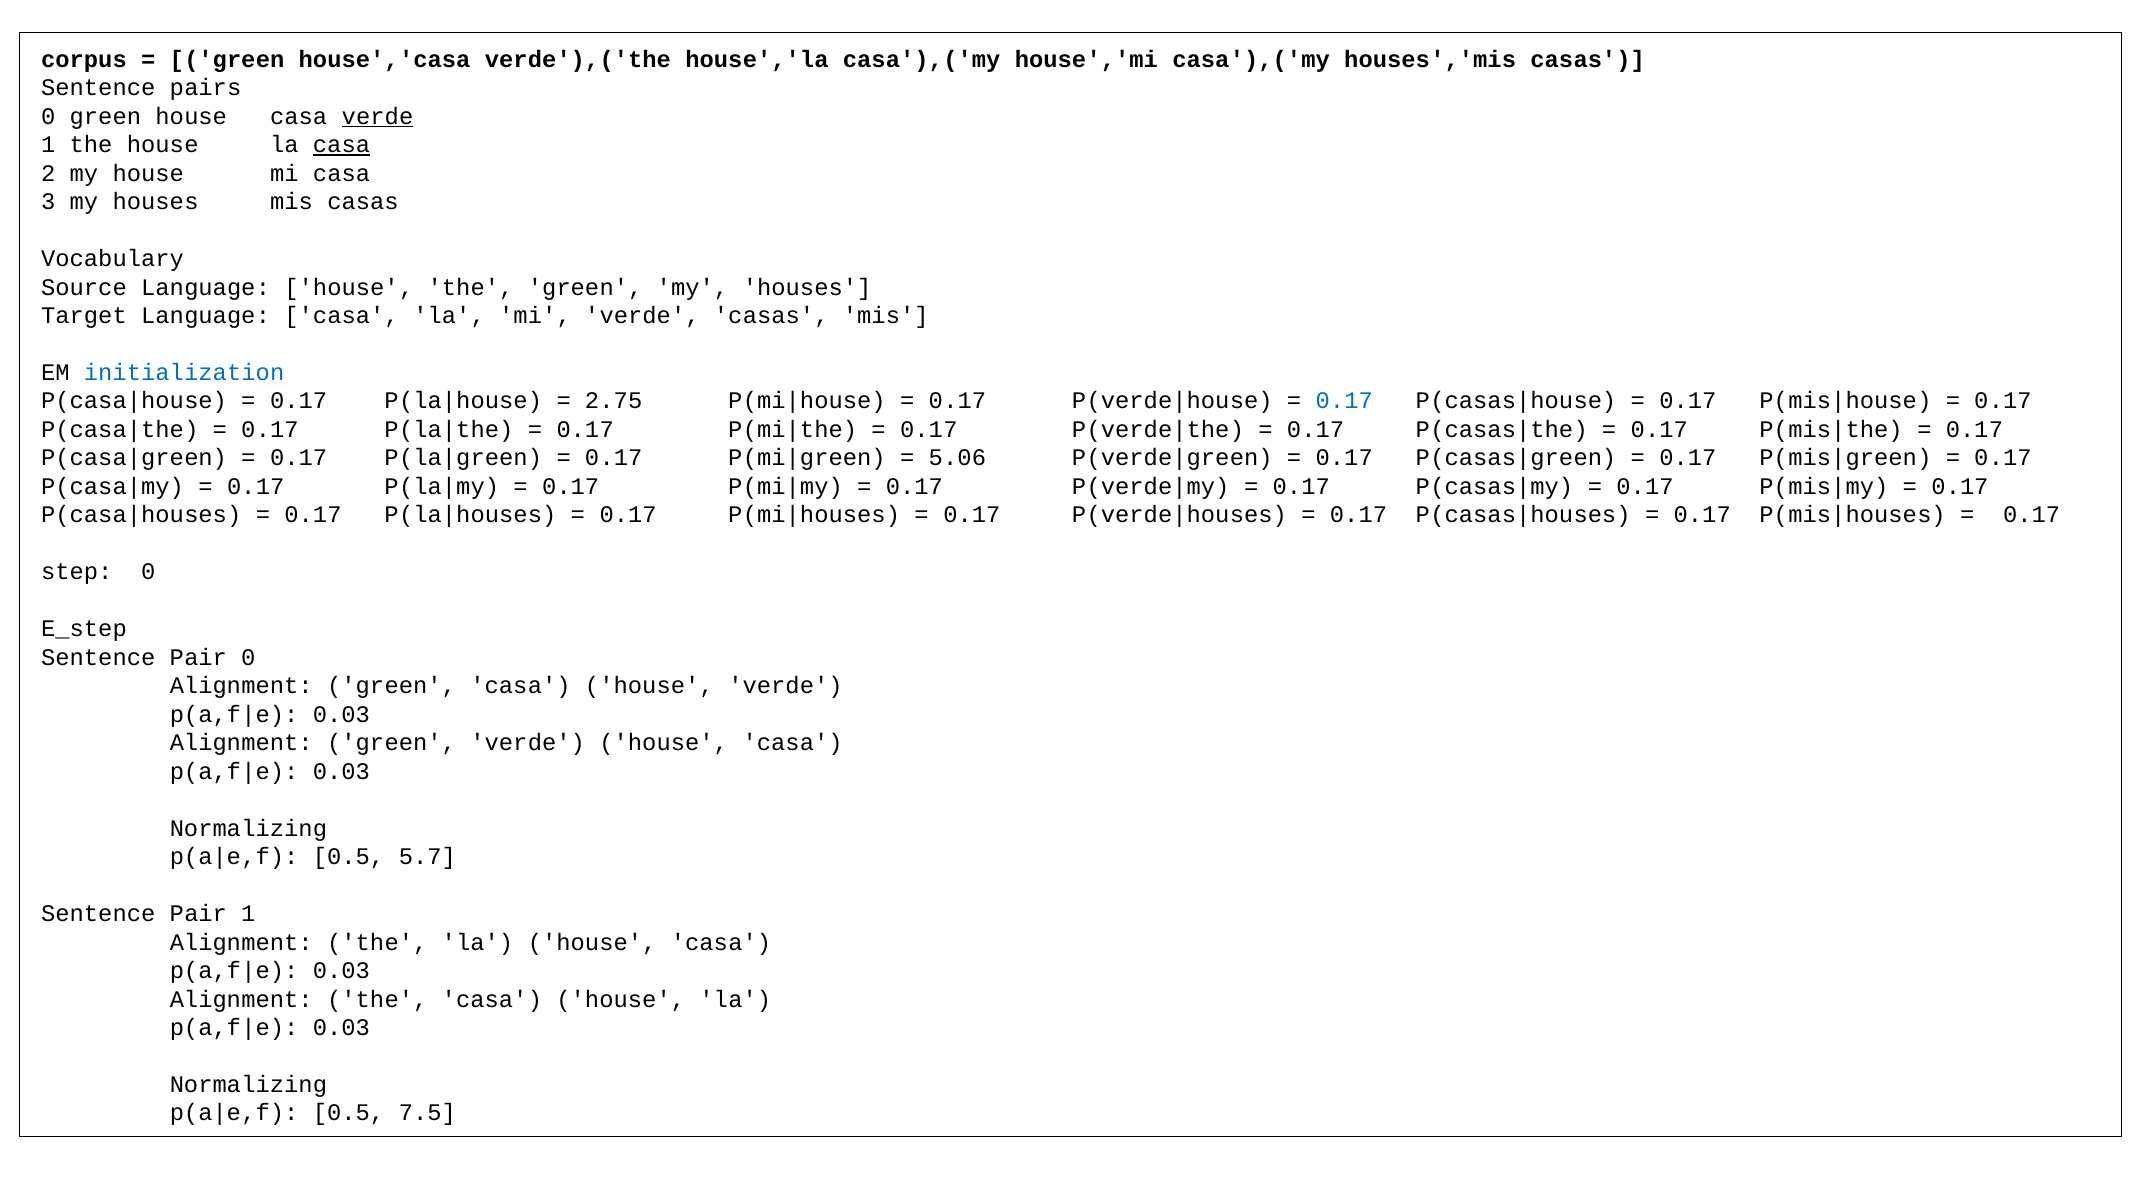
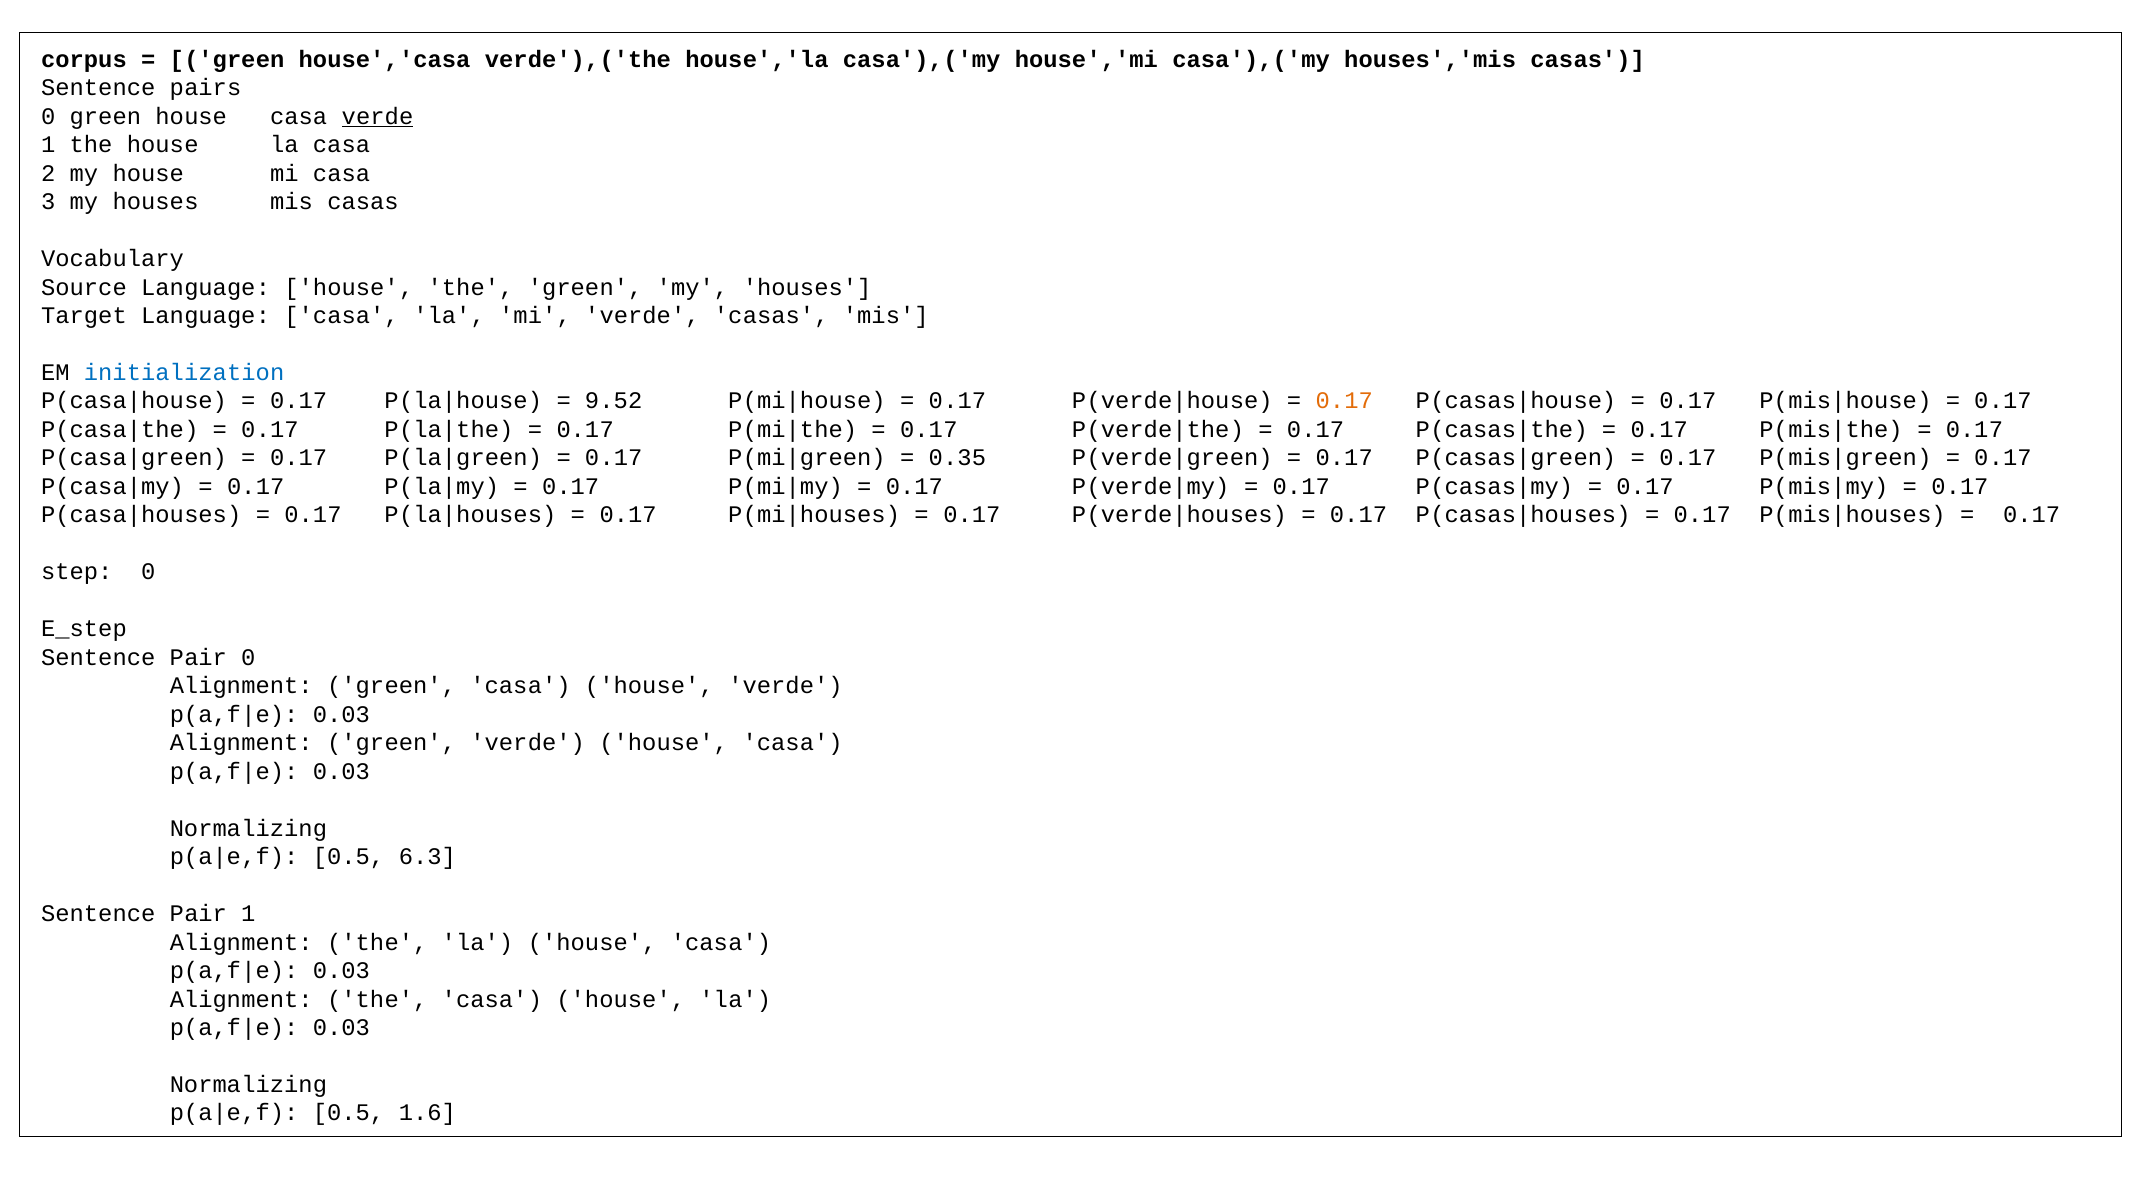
casa at (341, 145) underline: present -> none
2.75: 2.75 -> 9.52
0.17 at (1344, 401) colour: blue -> orange
5.06: 5.06 -> 0.35
5.7: 5.7 -> 6.3
7.5: 7.5 -> 1.6
